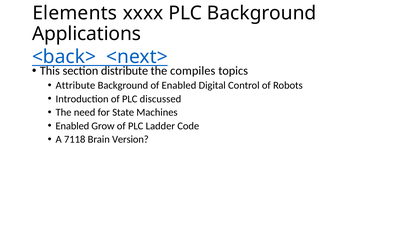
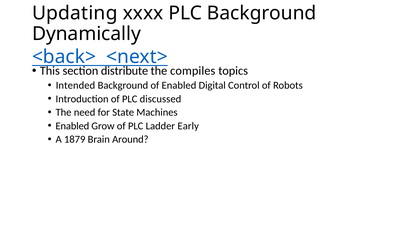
Elements: Elements -> Updating
Applications: Applications -> Dynamically
Attribute: Attribute -> Intended
Code: Code -> Early
7118: 7118 -> 1879
Version: Version -> Around
